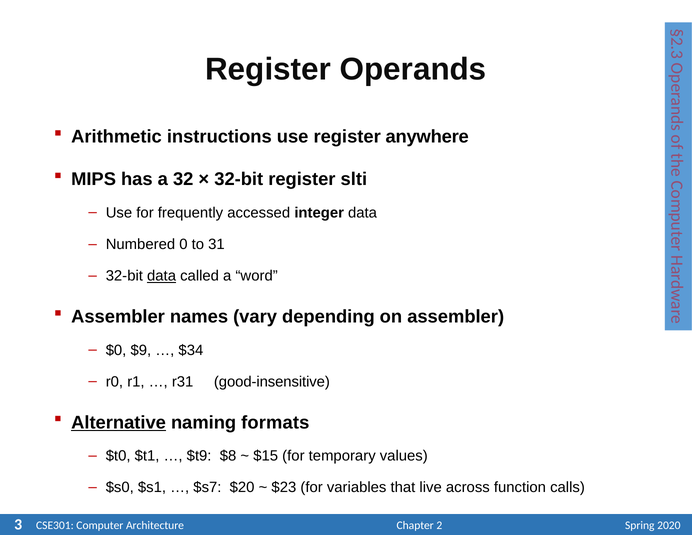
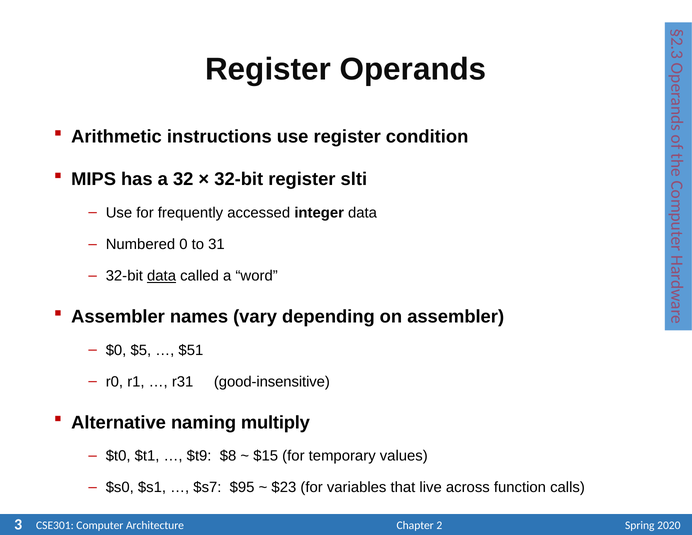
anywhere: anywhere -> condition
$9: $9 -> $5
$34: $34 -> $51
Alternative underline: present -> none
formats: formats -> multiply
$20: $20 -> $95
